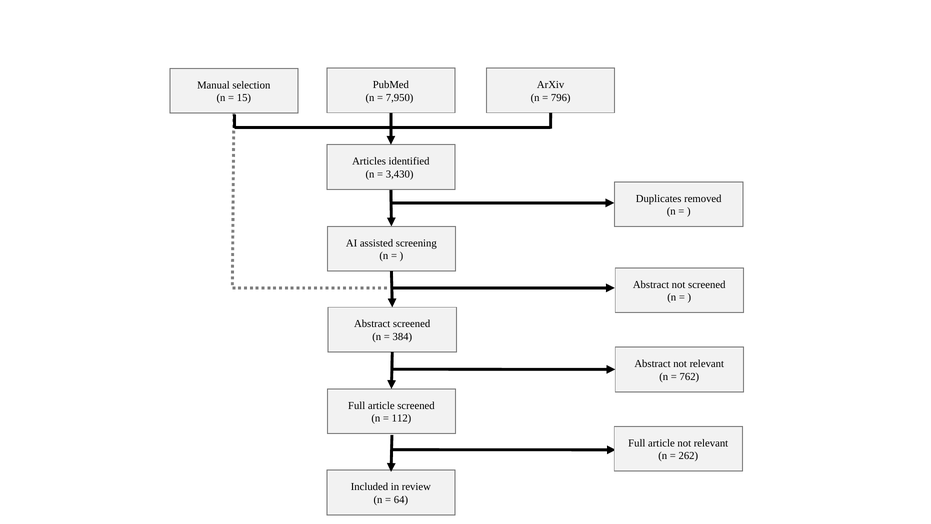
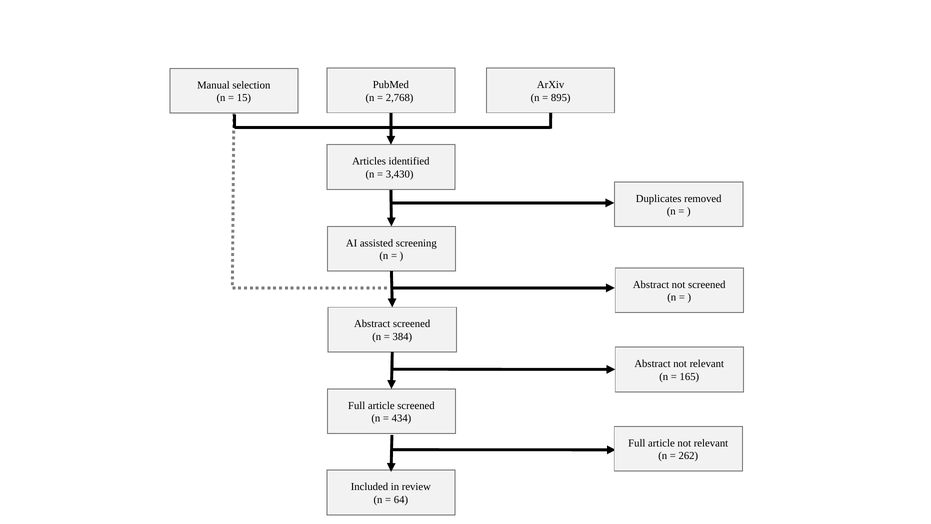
7,950: 7,950 -> 2,768
796: 796 -> 895
762: 762 -> 165
112: 112 -> 434
